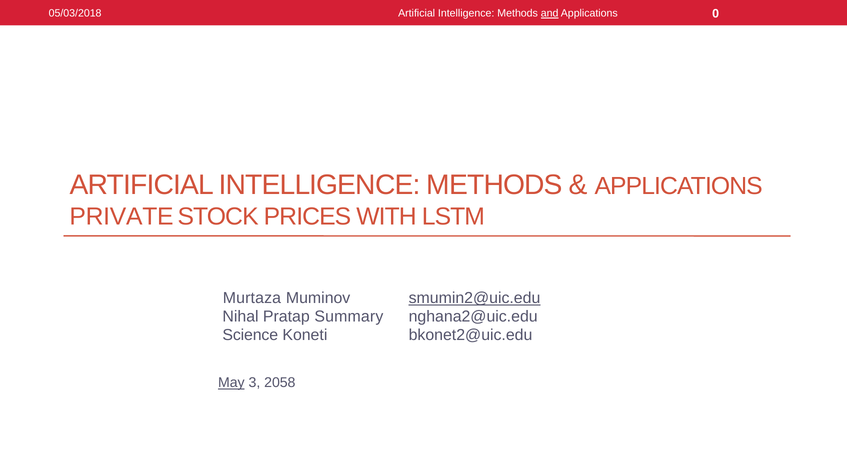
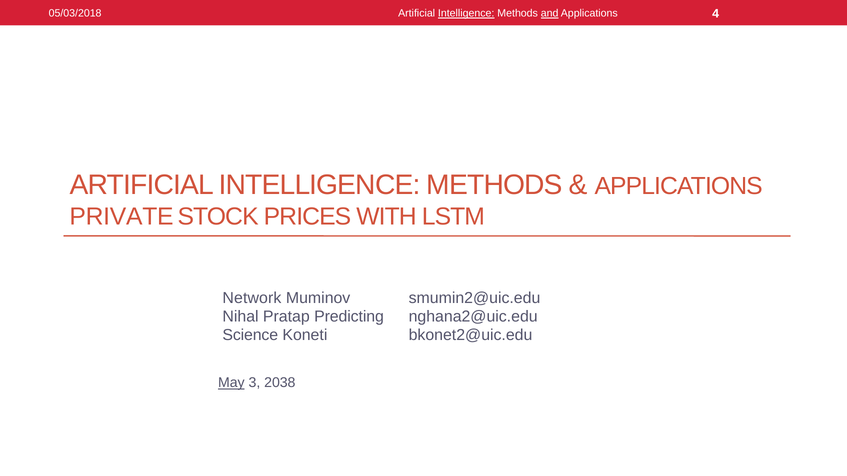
Intelligence at (466, 13) underline: none -> present
0: 0 -> 4
Murtaza: Murtaza -> Network
smumin2@uic.edu underline: present -> none
Summary: Summary -> Predicting
2058: 2058 -> 2038
